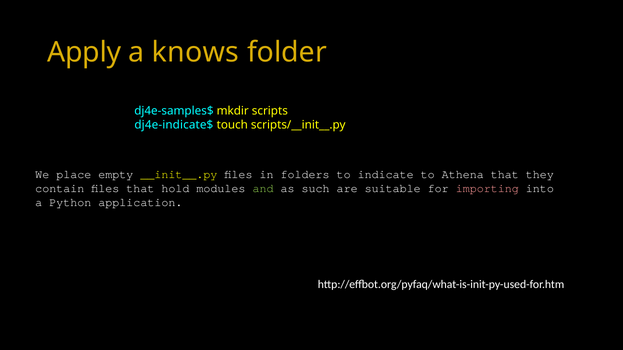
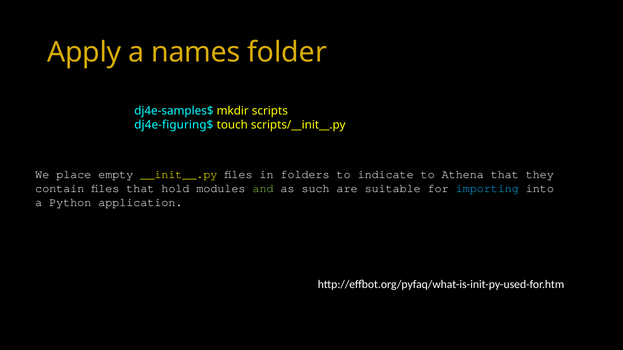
knows: knows -> names
dj4e-indicate$: dj4e-indicate$ -> dj4e-figuring$
importing colour: pink -> light blue
